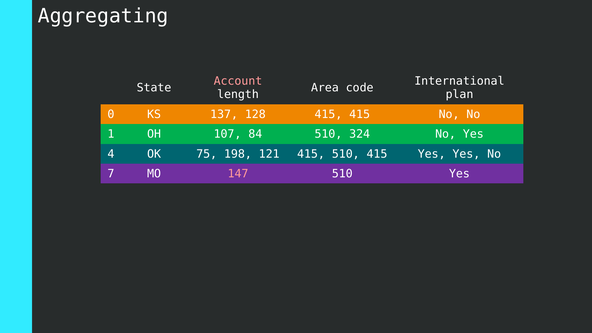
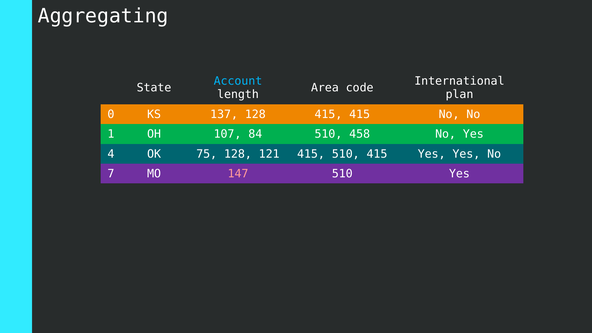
Account colour: pink -> light blue
324: 324 -> 458
75 198: 198 -> 128
